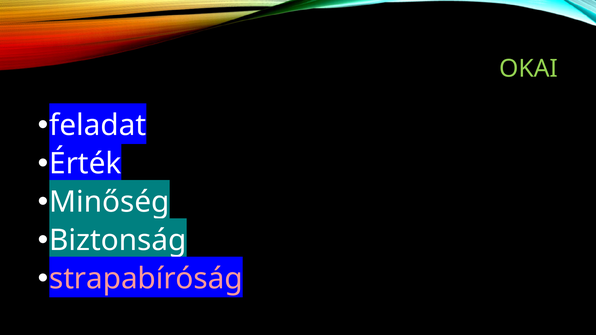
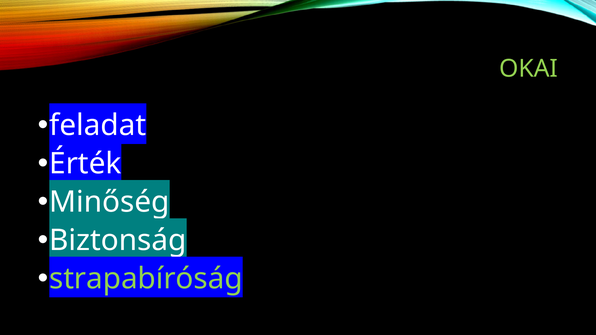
strapabíróság colour: pink -> light green
